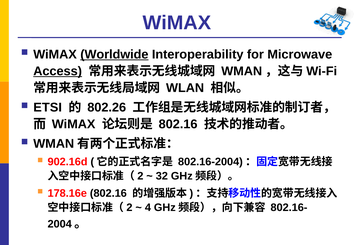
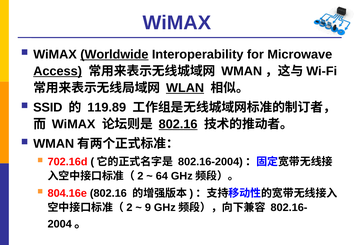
WLAN underline: none -> present
ETSI: ETSI -> SSID
802.26: 802.26 -> 119.89
802.16 at (178, 124) underline: none -> present
902.16d: 902.16d -> 702.16d
32: 32 -> 64
178.16e: 178.16e -> 804.16e
4: 4 -> 9
